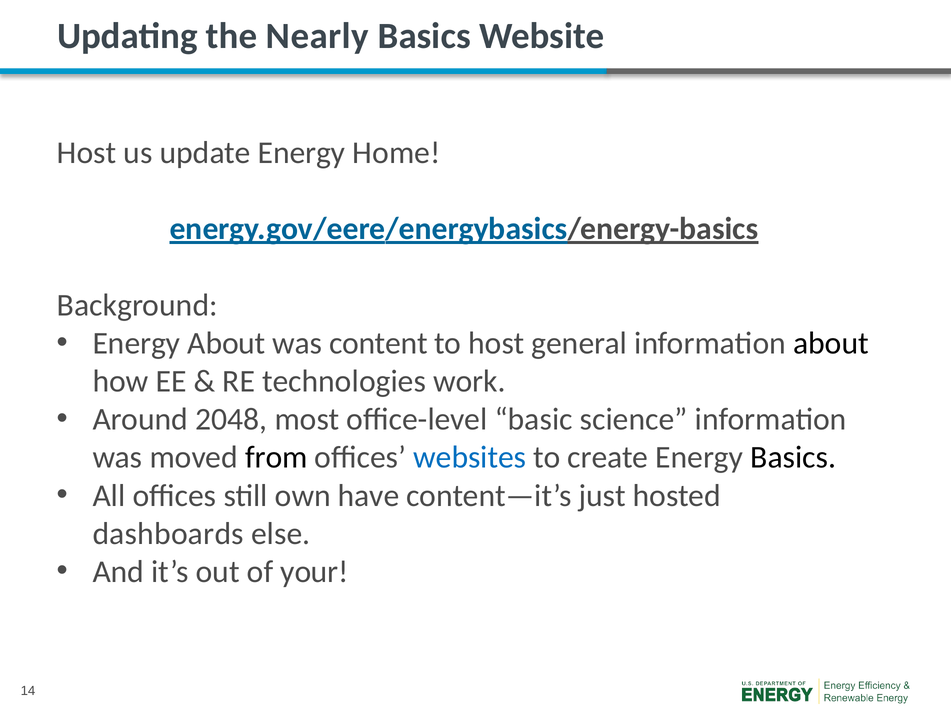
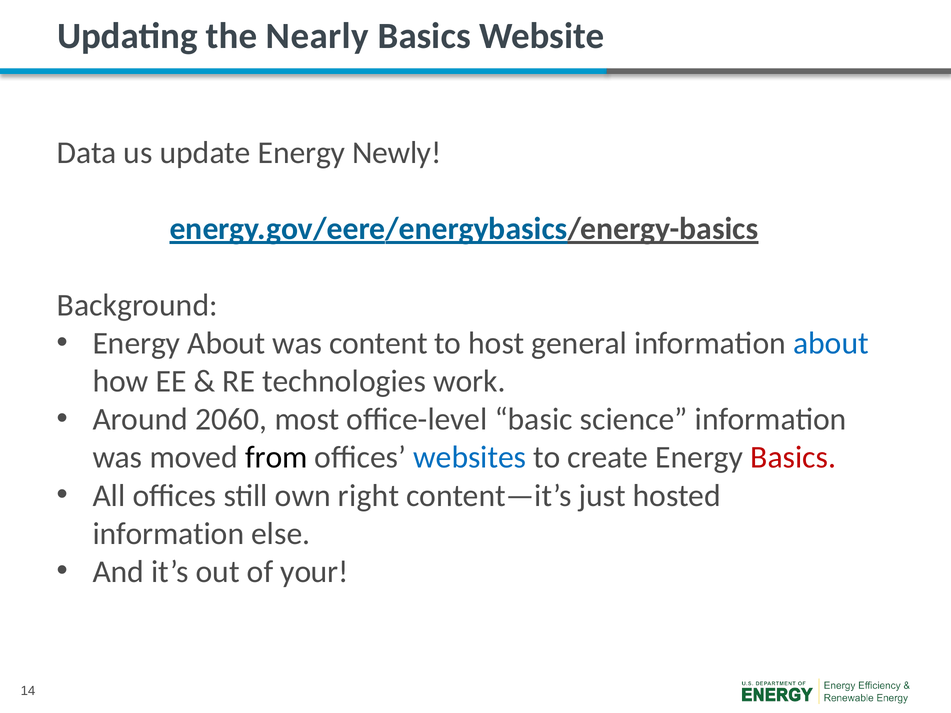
Host at (87, 153): Host -> Data
Home: Home -> Newly
about at (831, 344) colour: black -> blue
2048: 2048 -> 2060
Basics at (793, 458) colour: black -> red
have: have -> right
dashboards at (168, 534): dashboards -> information
